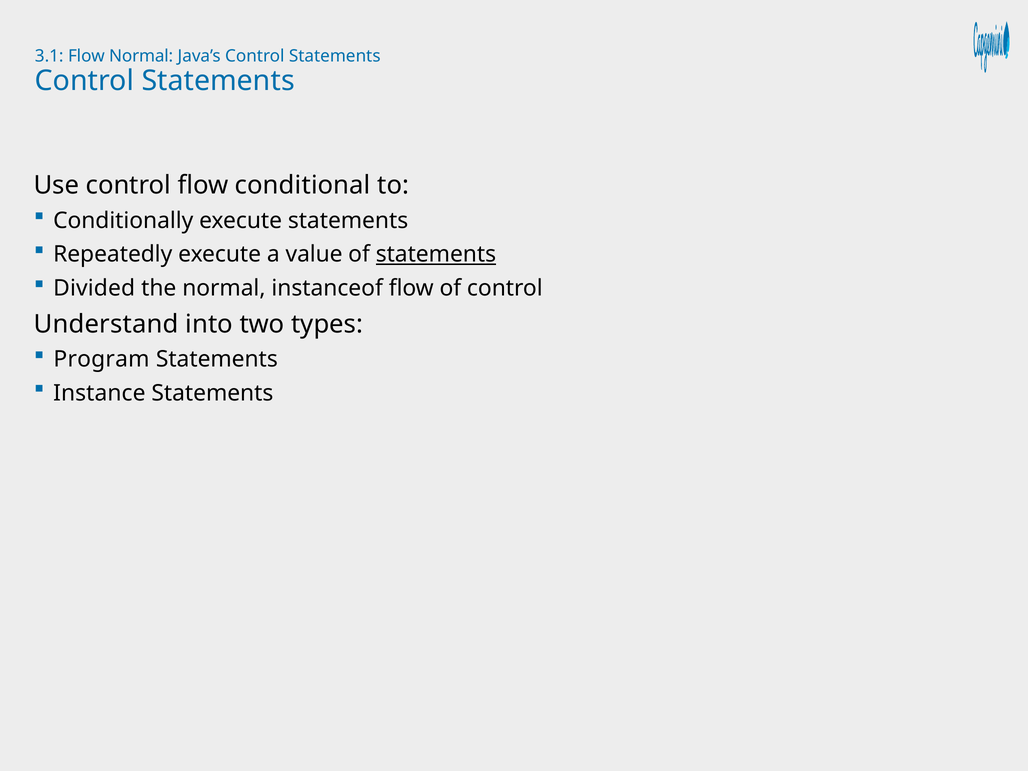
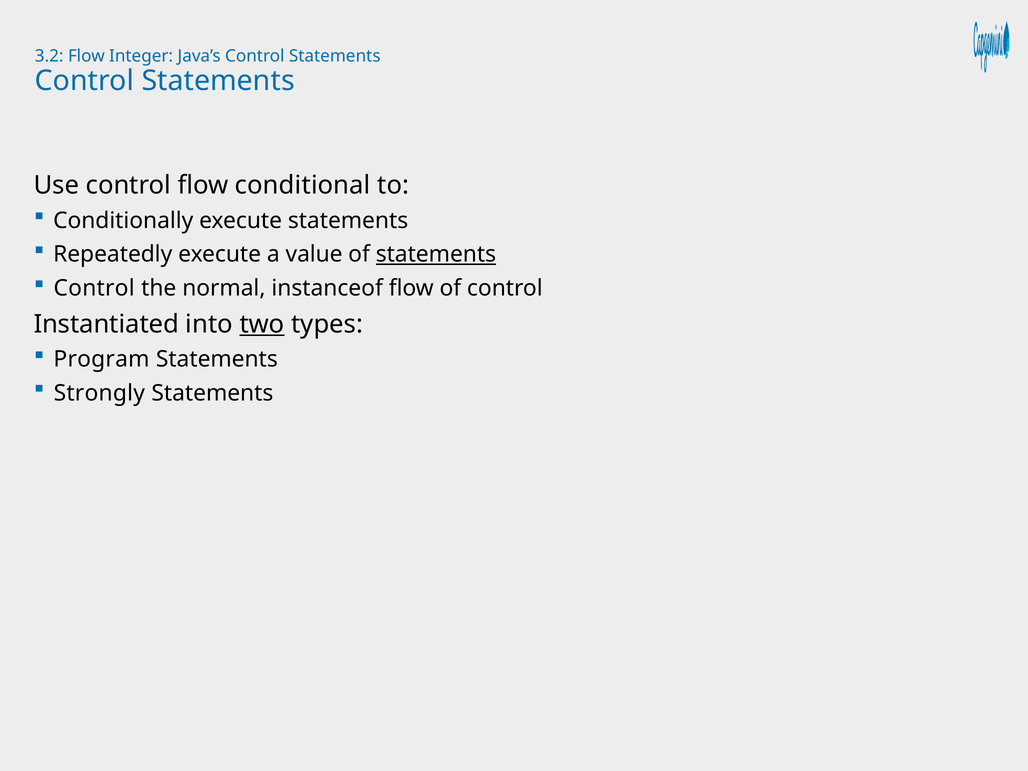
3.1: 3.1 -> 3.2
Flow Normal: Normal -> Integer
Divided at (94, 288): Divided -> Control
Understand: Understand -> Instantiated
two underline: none -> present
Instance: Instance -> Strongly
